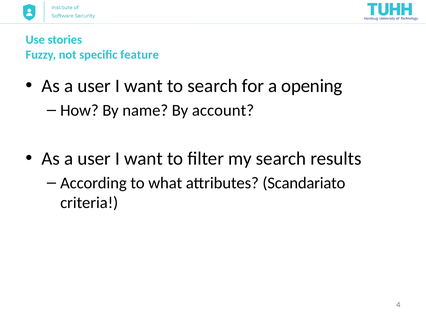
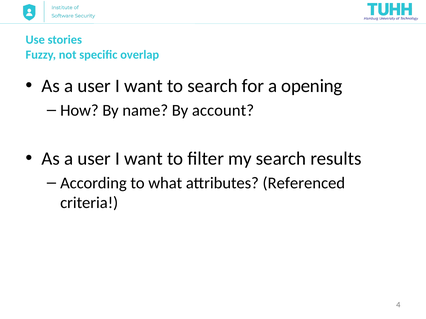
feature: feature -> overlap
Scandariato: Scandariato -> Referenced
